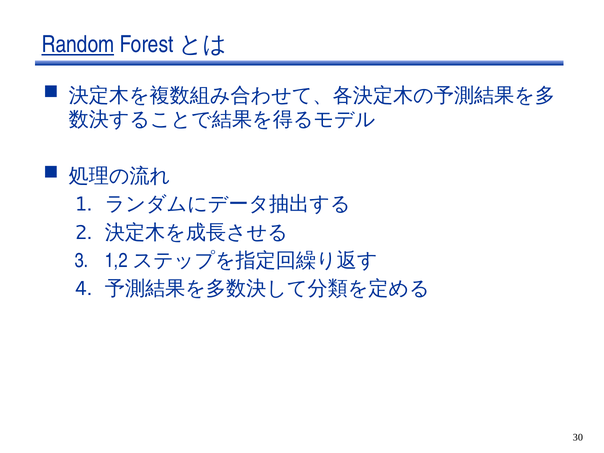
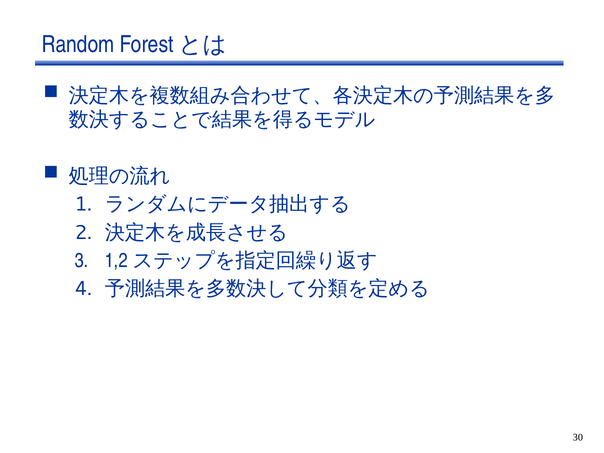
Random underline: present -> none
